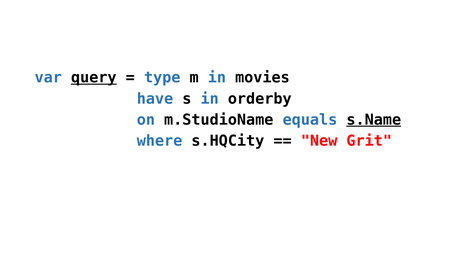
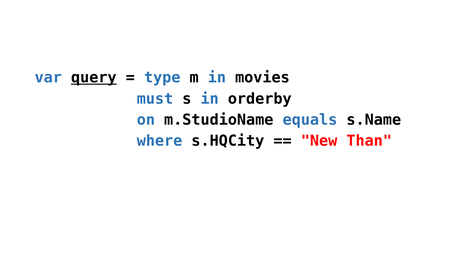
have: have -> must
s.Name underline: present -> none
Grit: Grit -> Than
